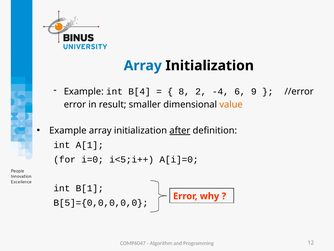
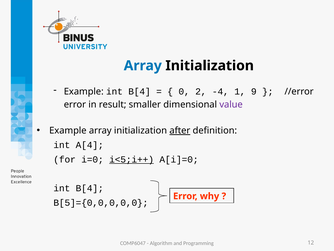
8: 8 -> 0
6: 6 -> 1
value colour: orange -> purple
A[1: A[1 -> A[4
i<5;i++ underline: none -> present
B[1 at (90, 188): B[1 -> B[4
